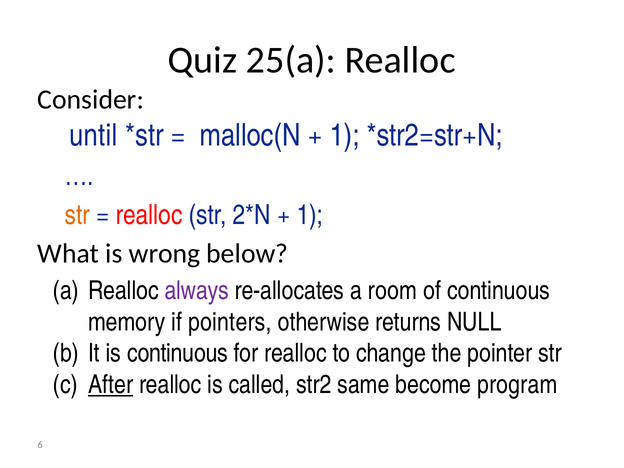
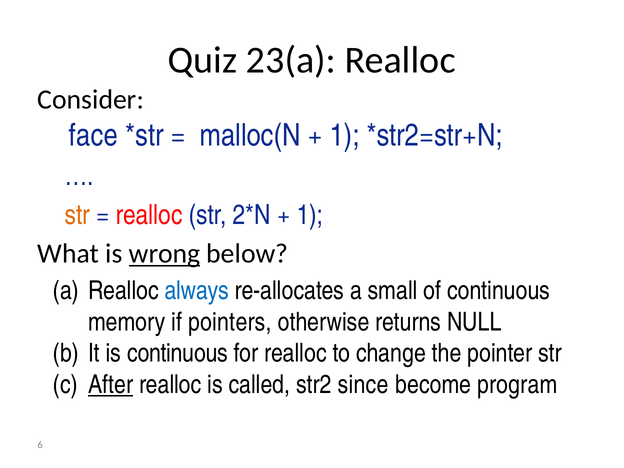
25(a: 25(a -> 23(a
until: until -> face
wrong underline: none -> present
always colour: purple -> blue
room: room -> small
same: same -> since
